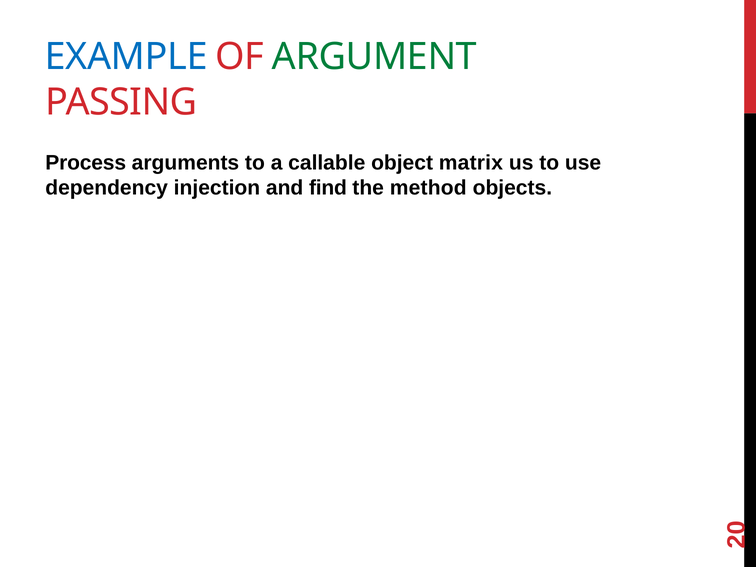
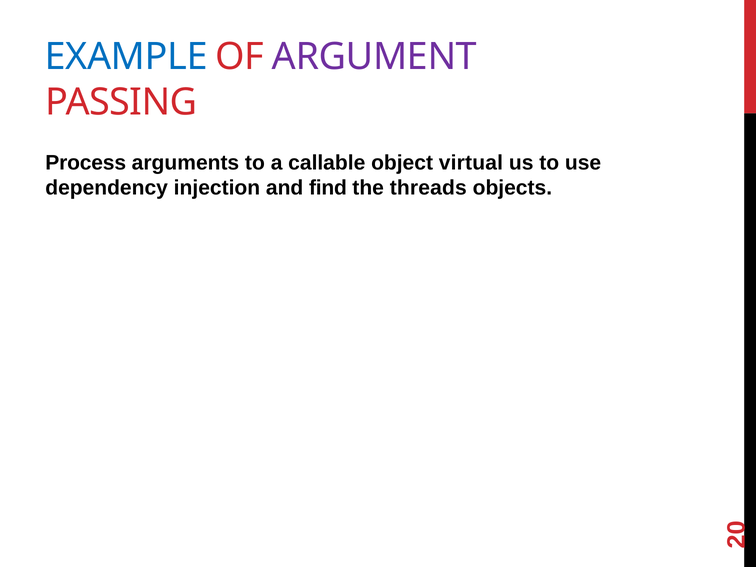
ARGUMENT colour: green -> purple
matrix: matrix -> virtual
method: method -> threads
